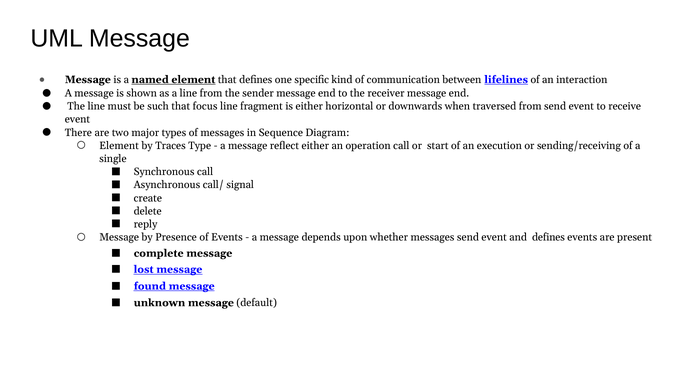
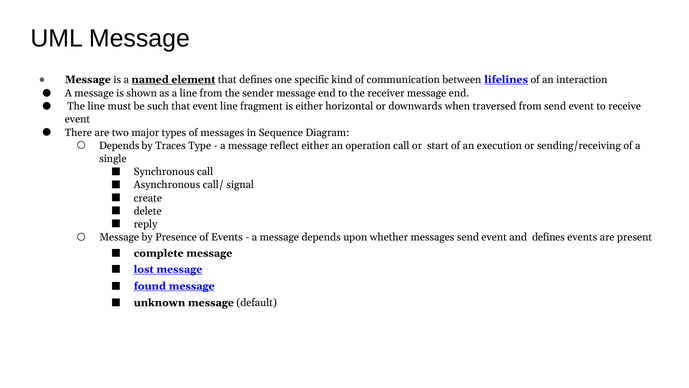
that focus: focus -> event
Element at (119, 146): Element -> Depends
